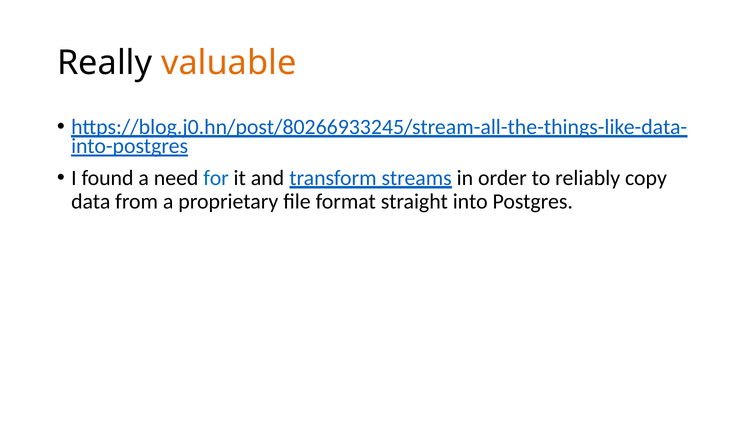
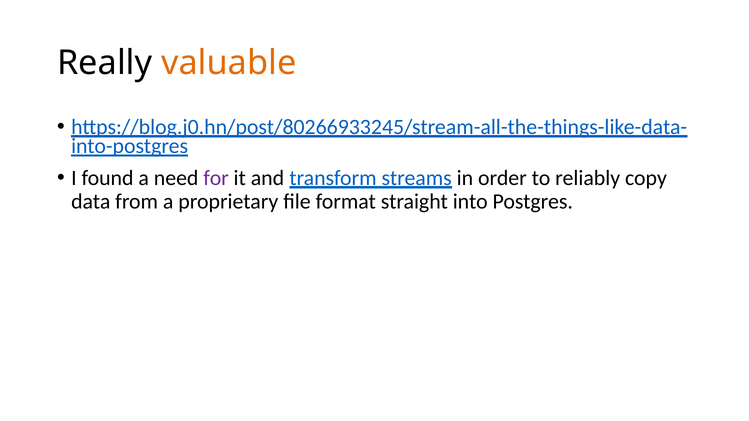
for colour: blue -> purple
